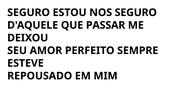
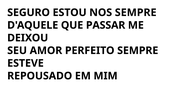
NOS SEGURO: SEGURO -> SEMPRE
